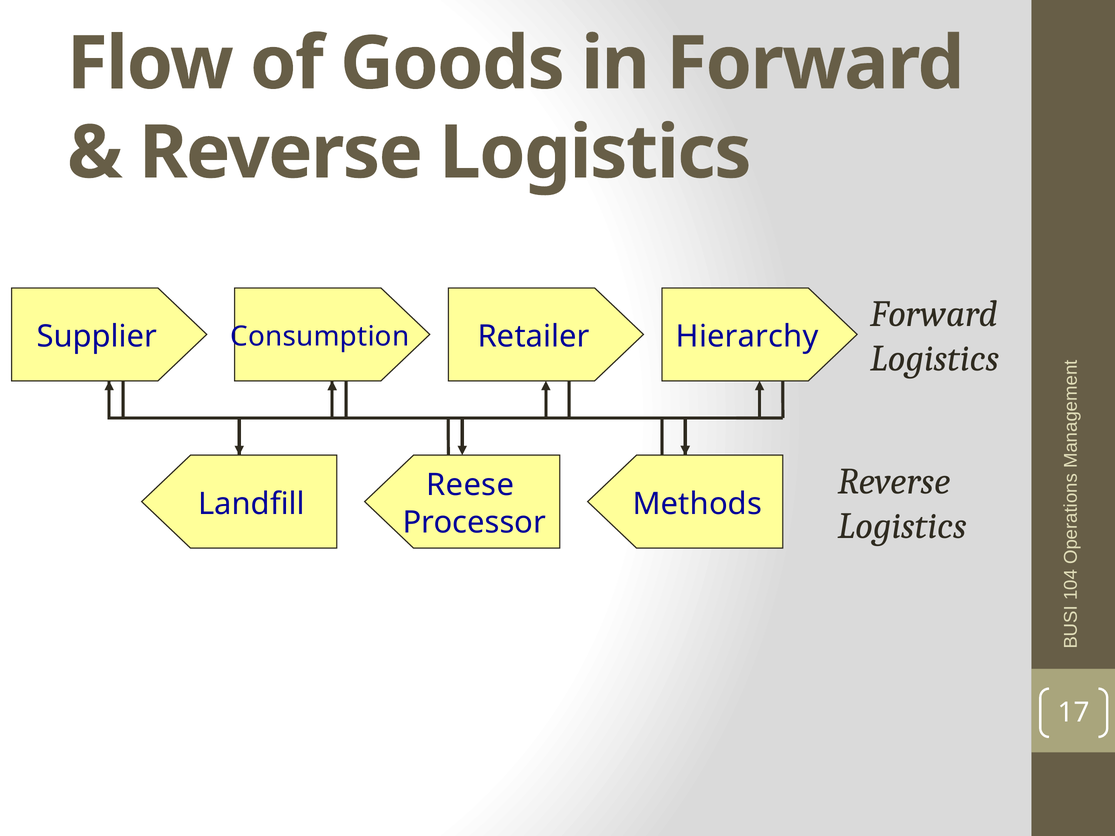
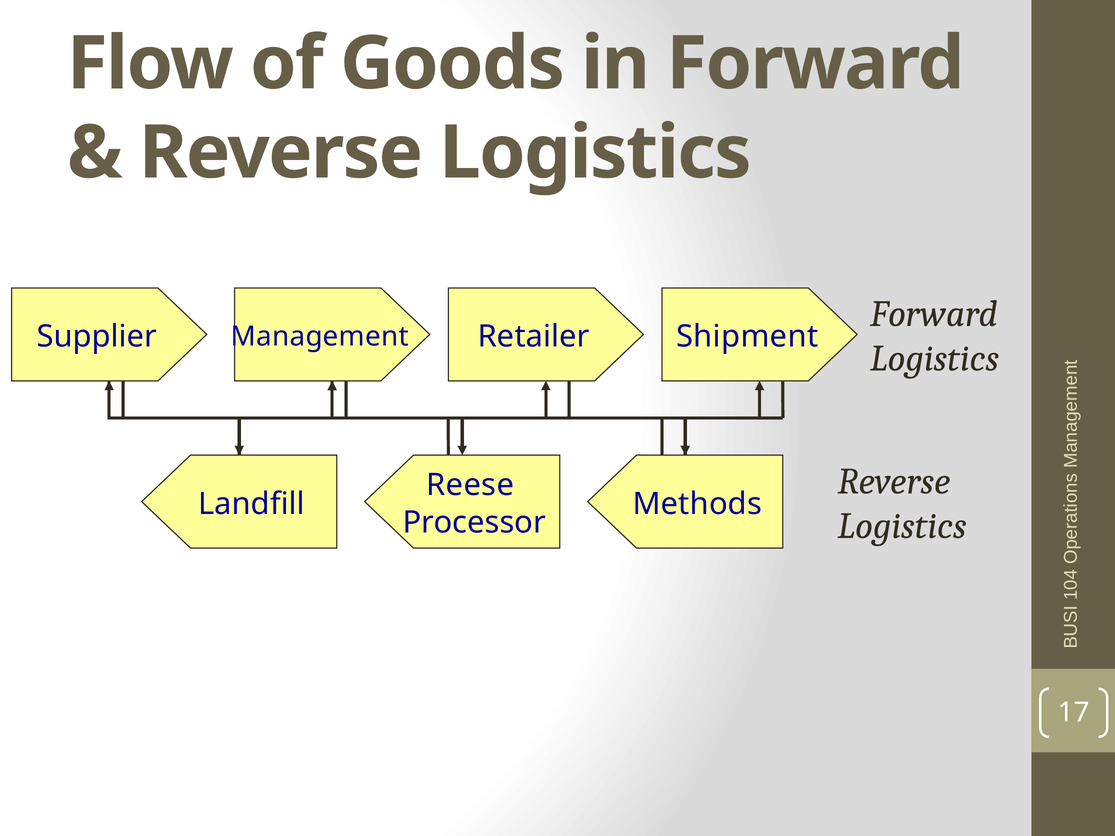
Consumption: Consumption -> Management
Hierarchy: Hierarchy -> Shipment
